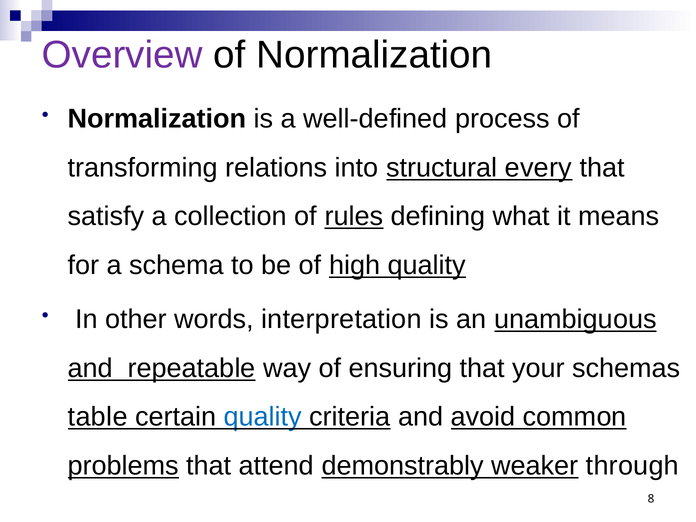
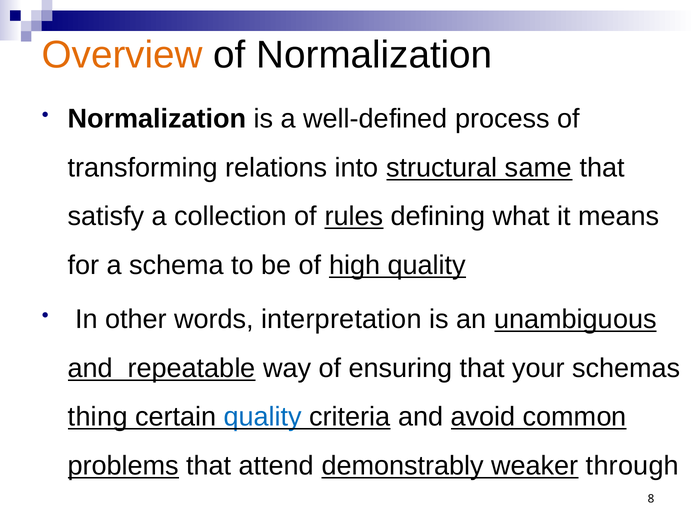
Overview colour: purple -> orange
every: every -> same
table: table -> thing
